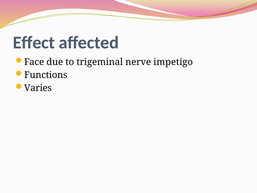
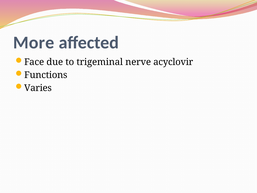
Effect: Effect -> More
impetigo: impetigo -> acyclovir
